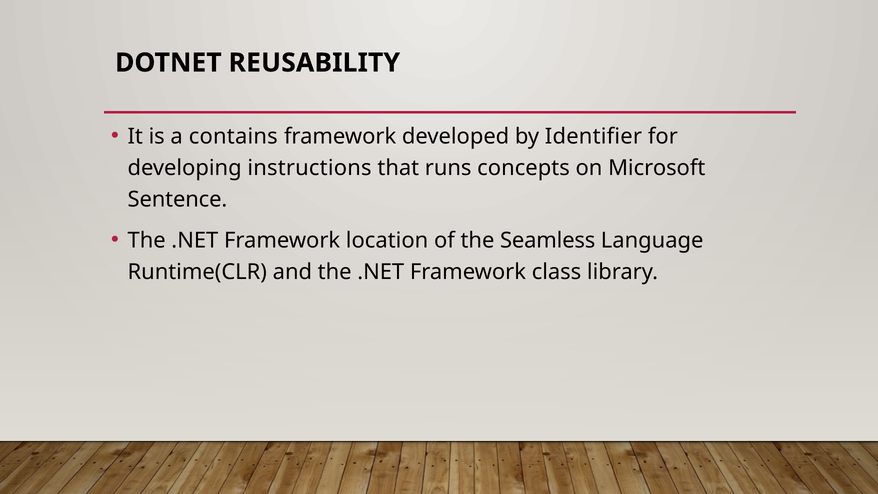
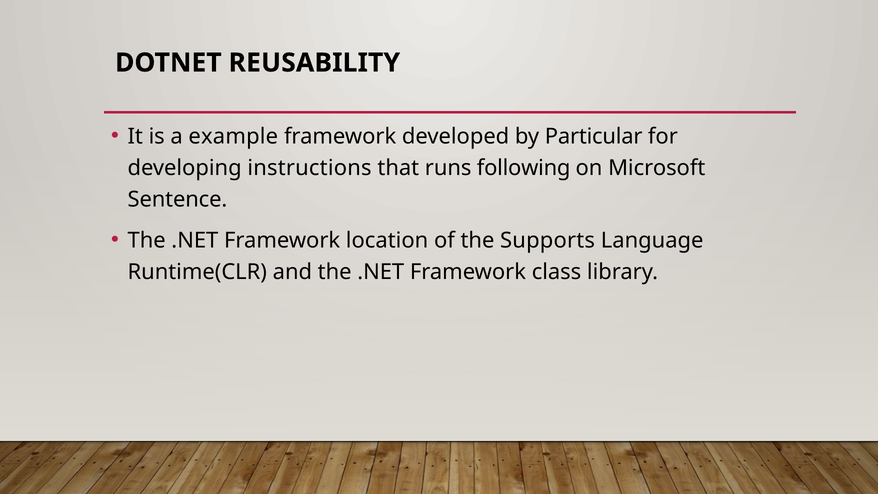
contains: contains -> example
Identifier: Identifier -> Particular
concepts: concepts -> following
Seamless: Seamless -> Supports
